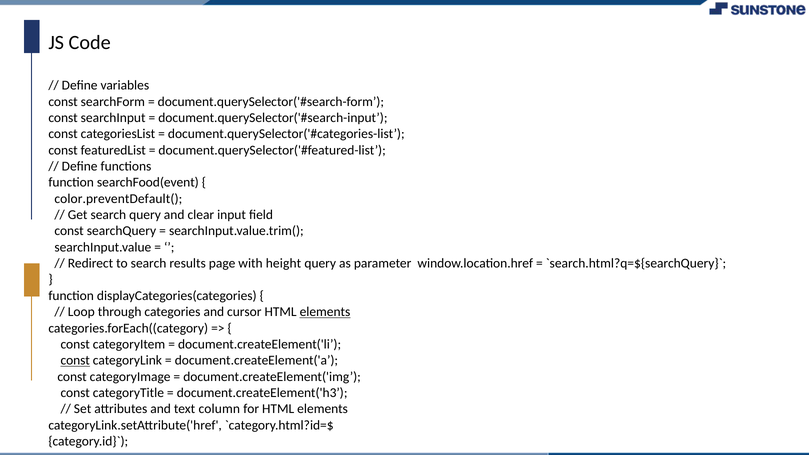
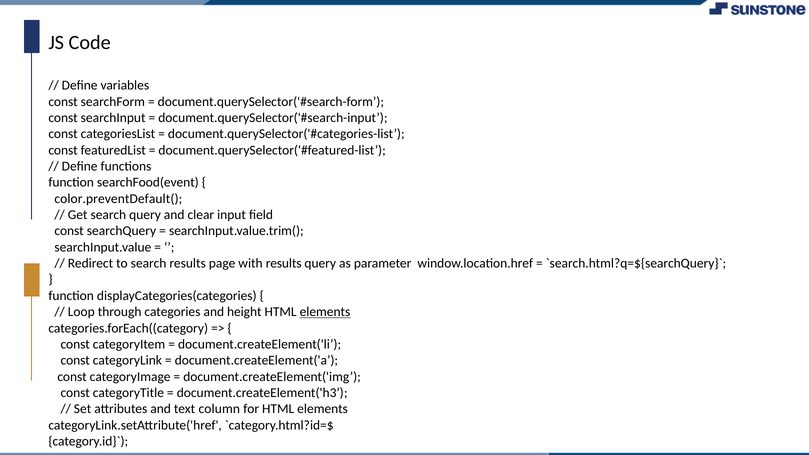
with height: height -> results
cursor: cursor -> height
const at (75, 360) underline: present -> none
